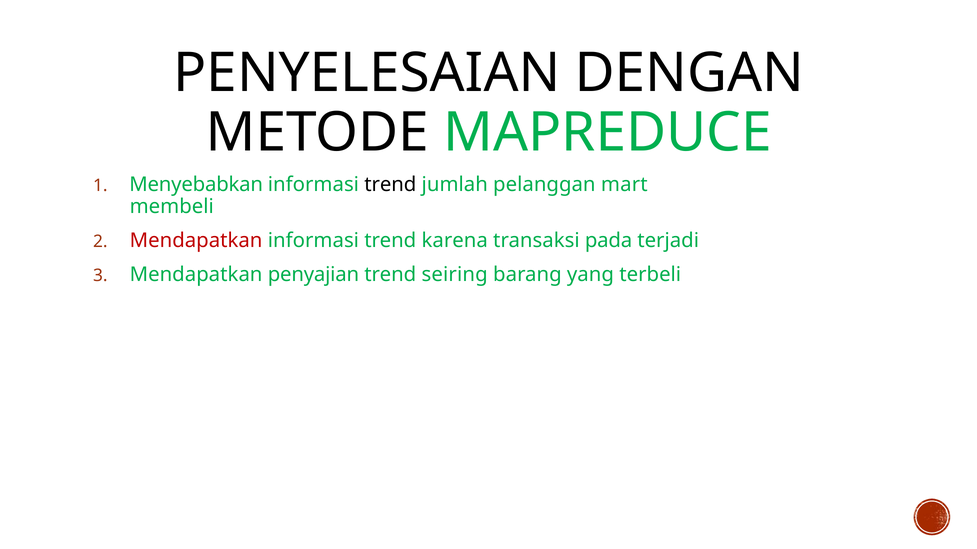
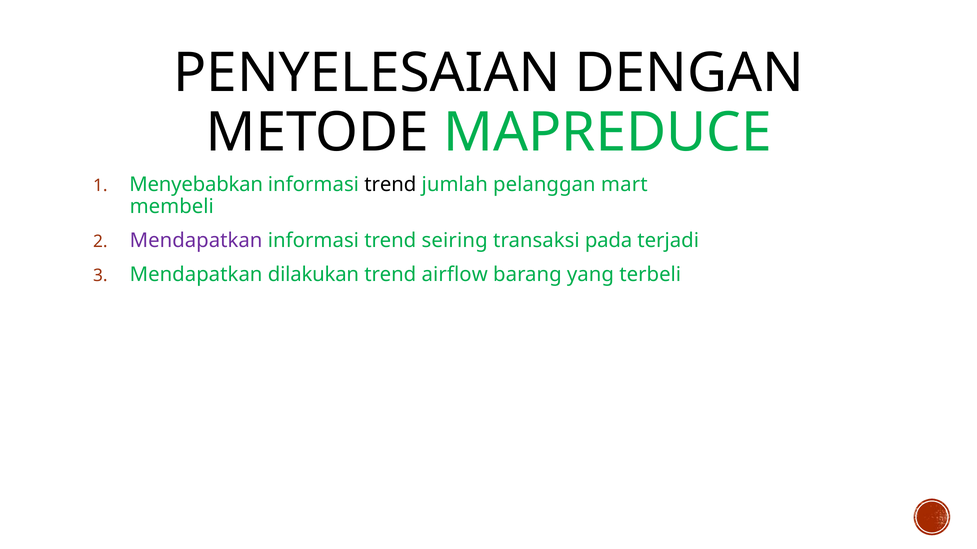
Mendapatkan at (196, 241) colour: red -> purple
karena: karena -> seiring
penyajian: penyajian -> dilakukan
seiring: seiring -> airflow
